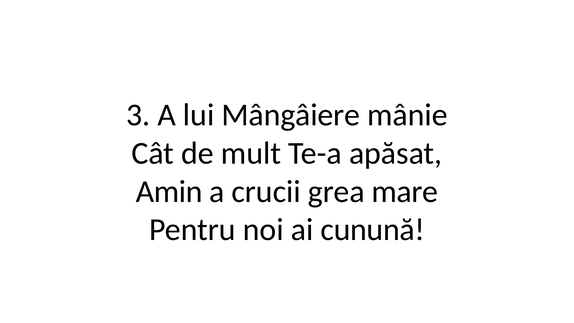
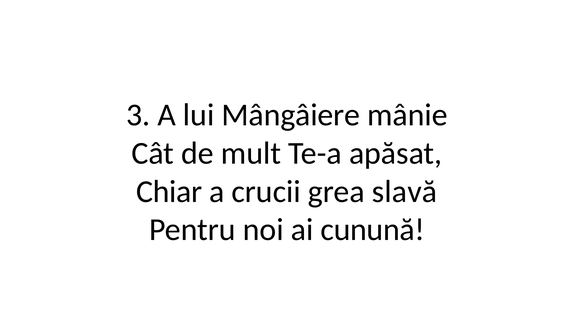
Amin: Amin -> Chiar
mare: mare -> slavă
